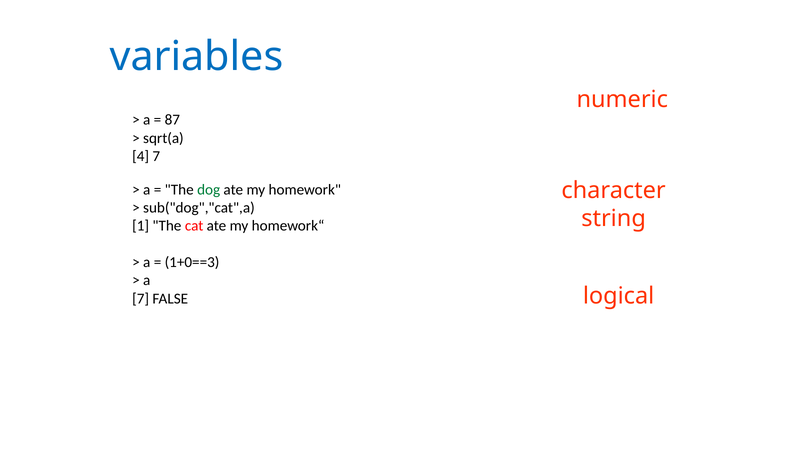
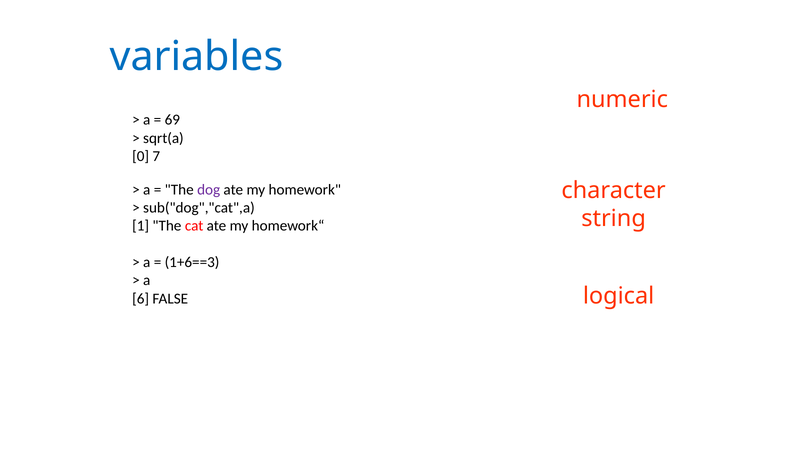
87: 87 -> 69
4: 4 -> 0
dog colour: green -> purple
1+0==3: 1+0==3 -> 1+6==3
7 at (141, 299): 7 -> 6
